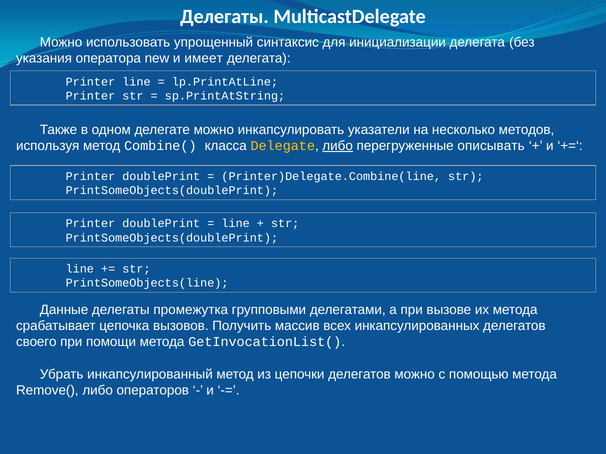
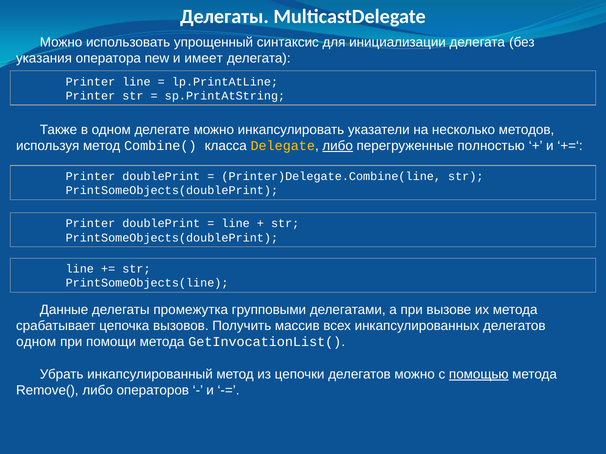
описывать: описывать -> полностью
своего at (36, 342): своего -> одном
помощью underline: none -> present
